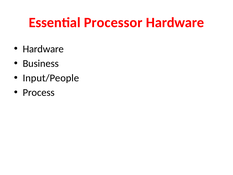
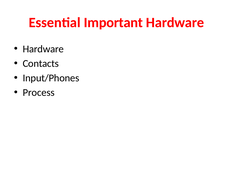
Processor: Processor -> Important
Business: Business -> Contacts
Input/People: Input/People -> Input/Phones
